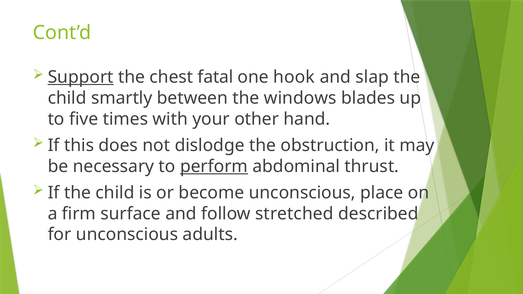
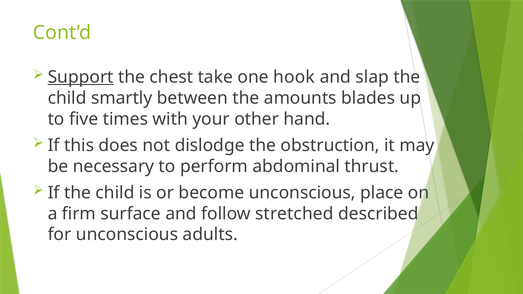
fatal: fatal -> take
windows: windows -> amounts
perform underline: present -> none
